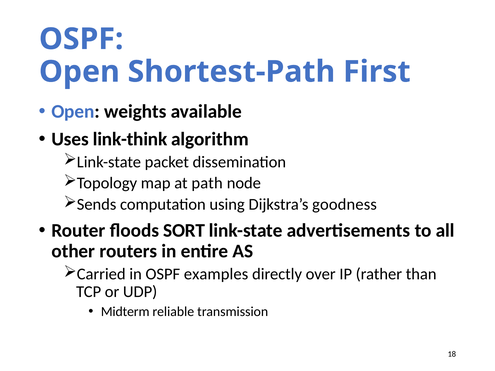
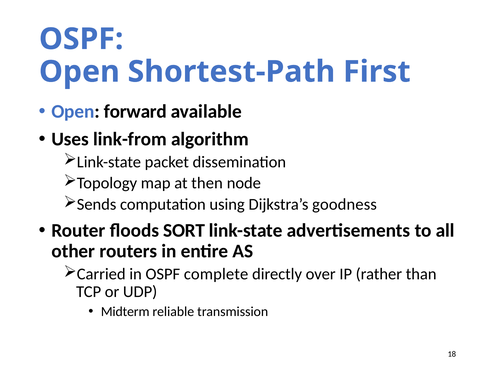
weights: weights -> forward
link-think: link-think -> link-from
path: path -> then
examples: examples -> complete
